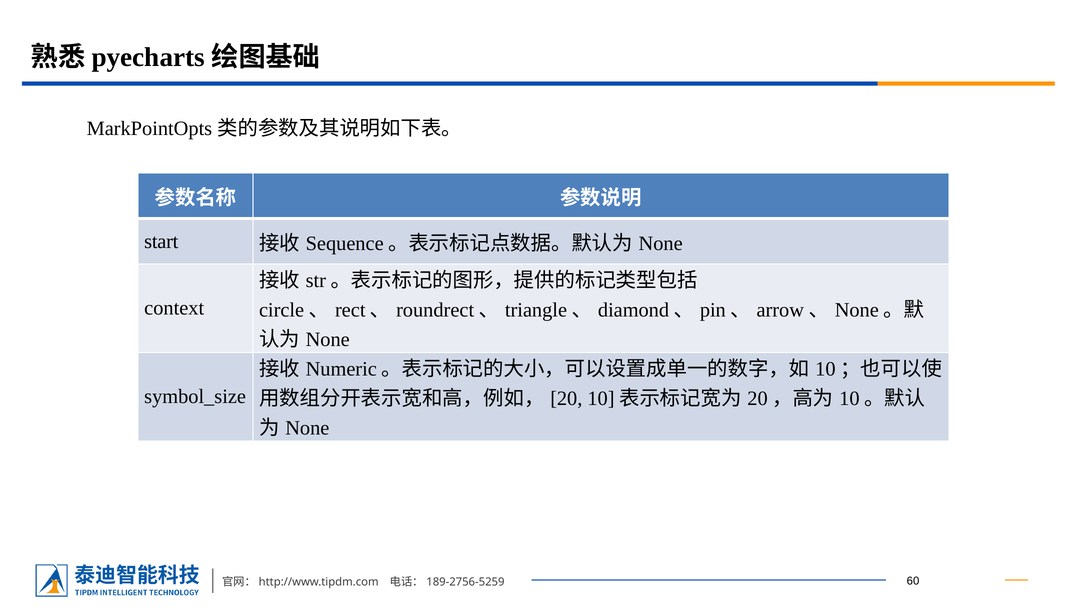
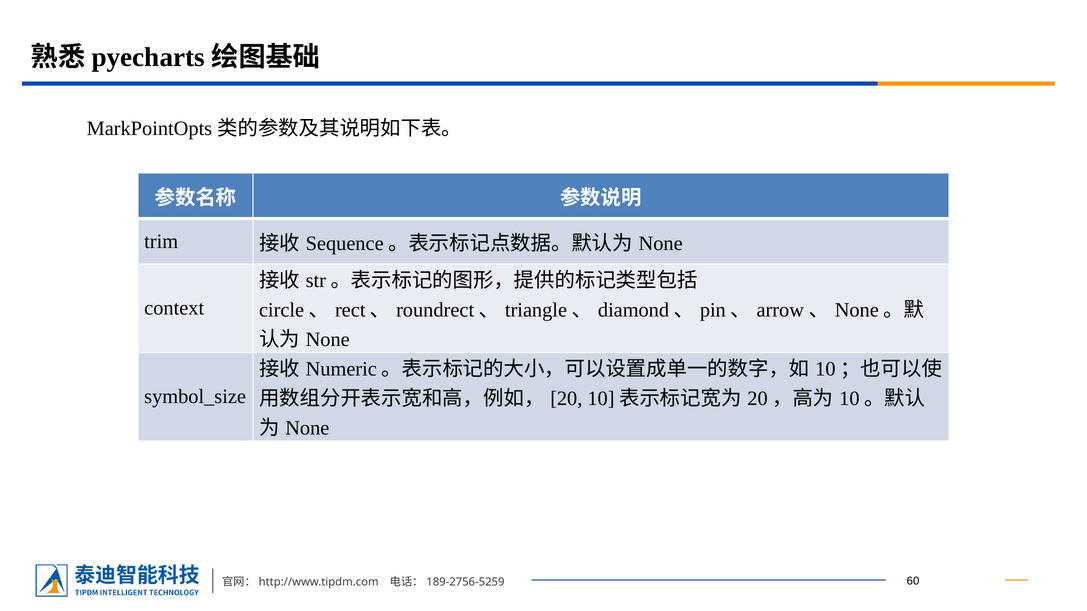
start: start -> trim
